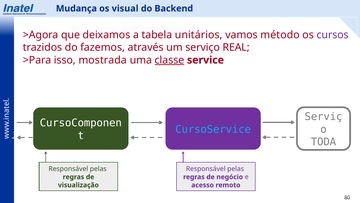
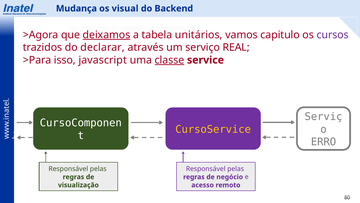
deixamos underline: none -> present
método: método -> capitulo
fazemos: fazemos -> declarar
mostrada: mostrada -> javascript
CursoService colour: light blue -> yellow
TODA: TODA -> ERRO
